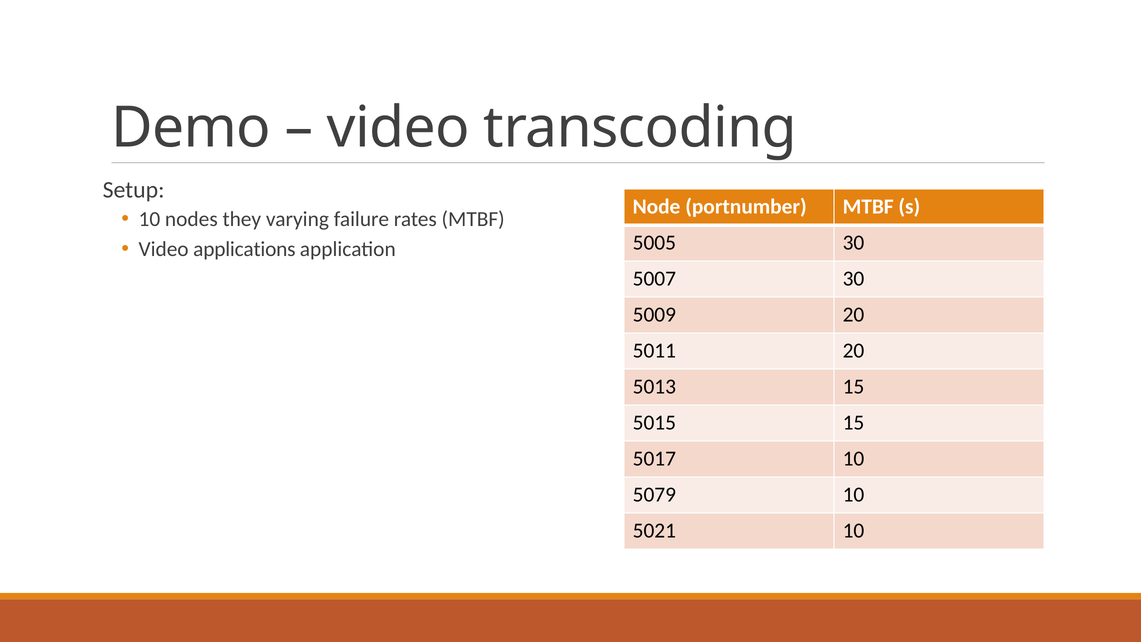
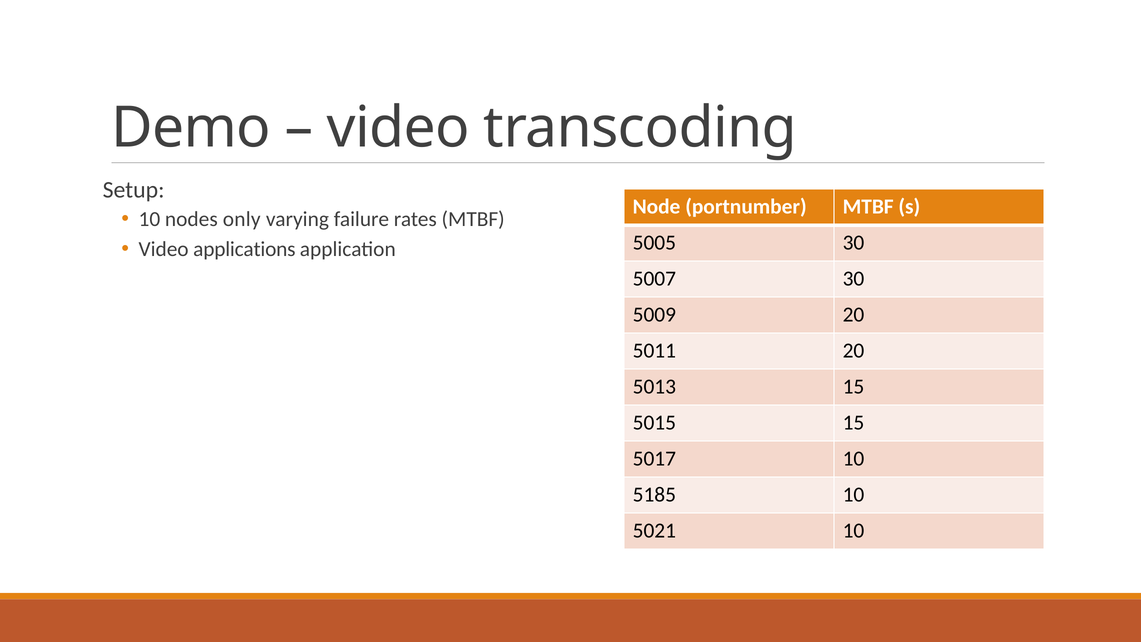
they: they -> only
5079: 5079 -> 5185
